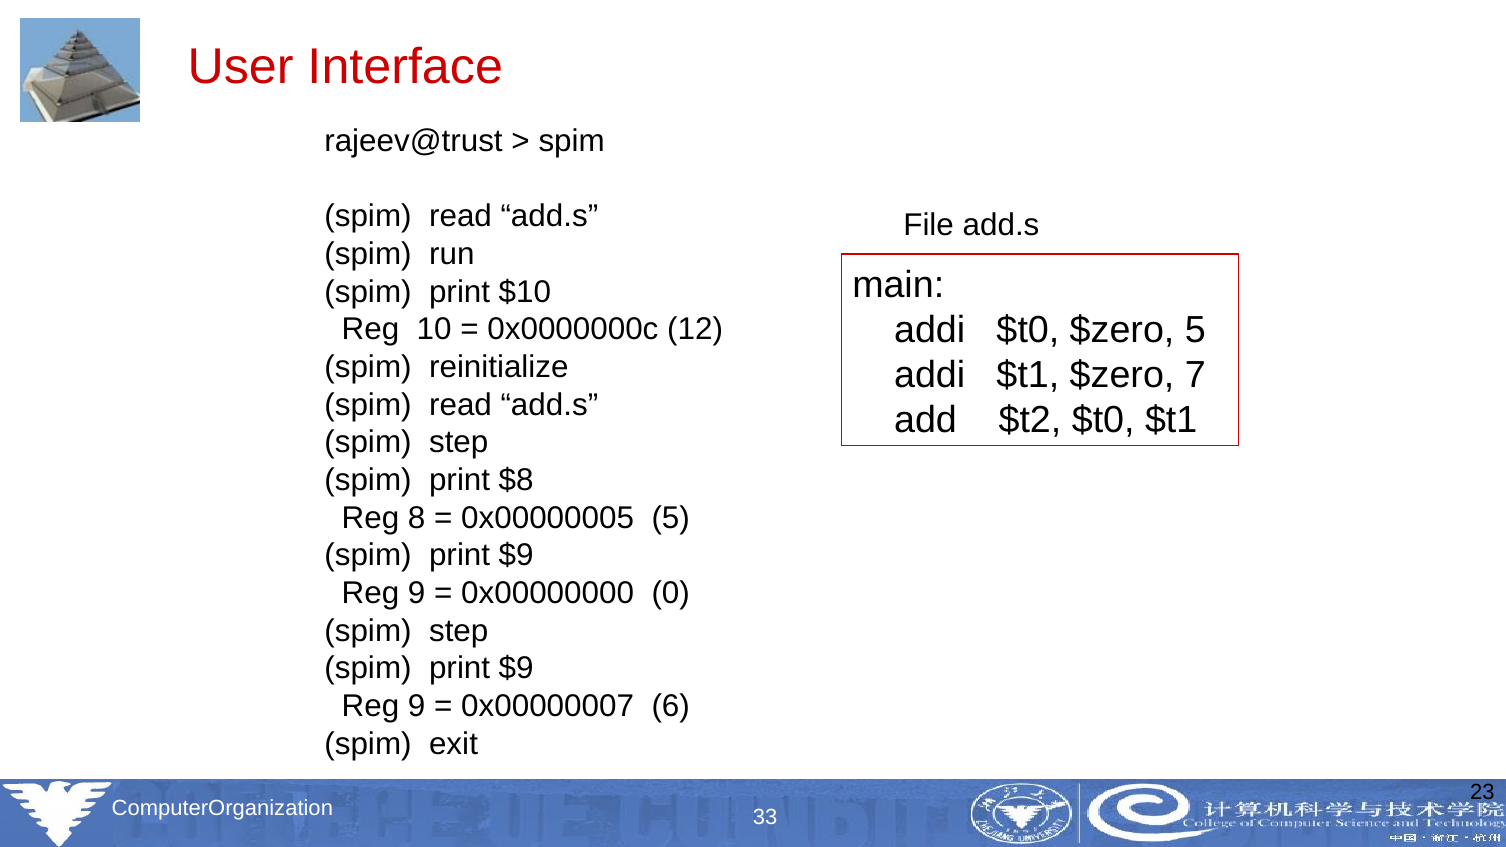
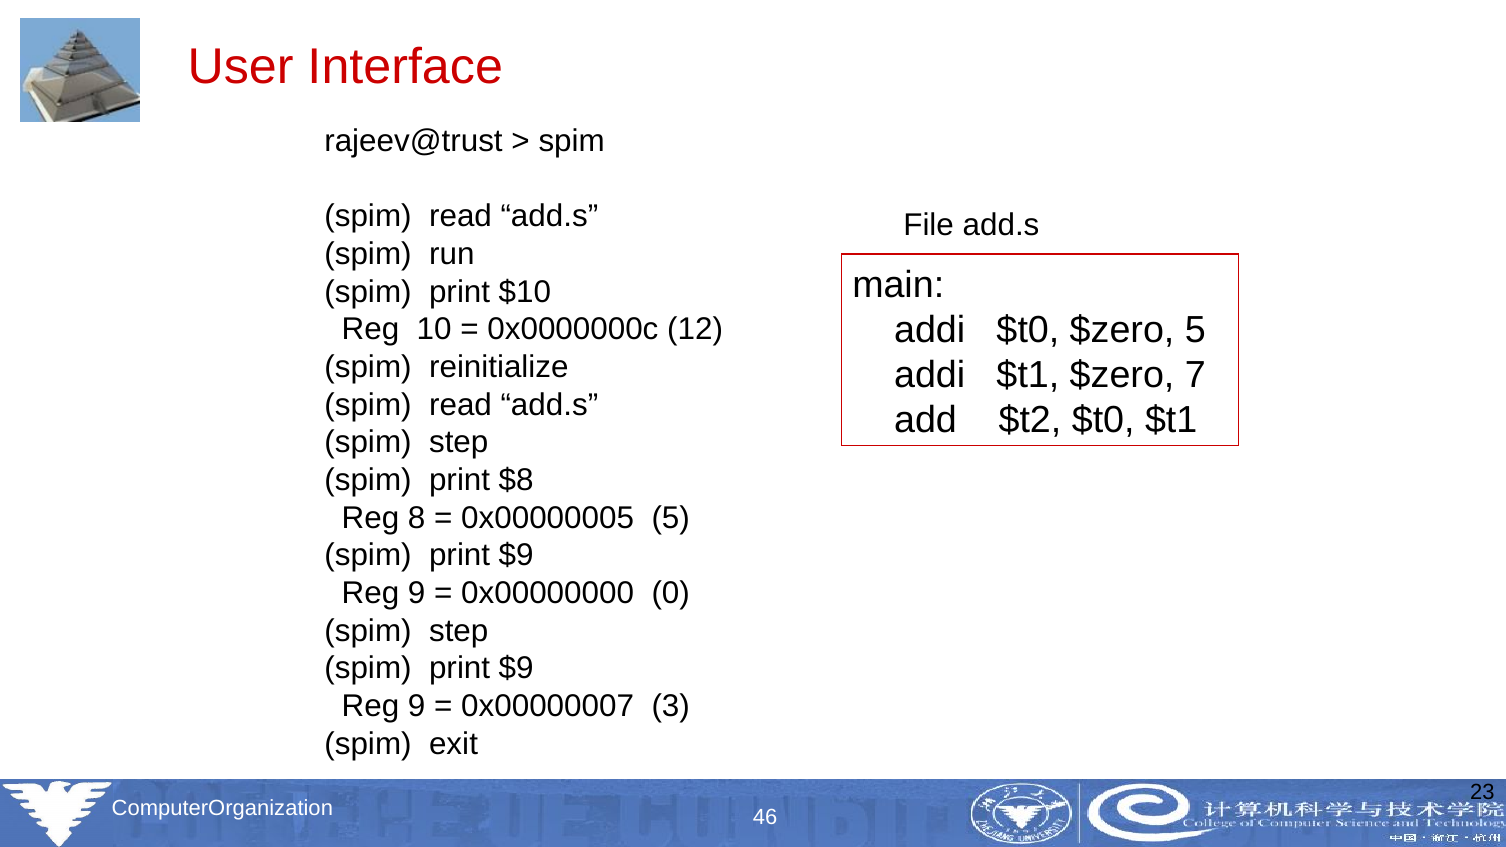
6: 6 -> 3
33: 33 -> 46
